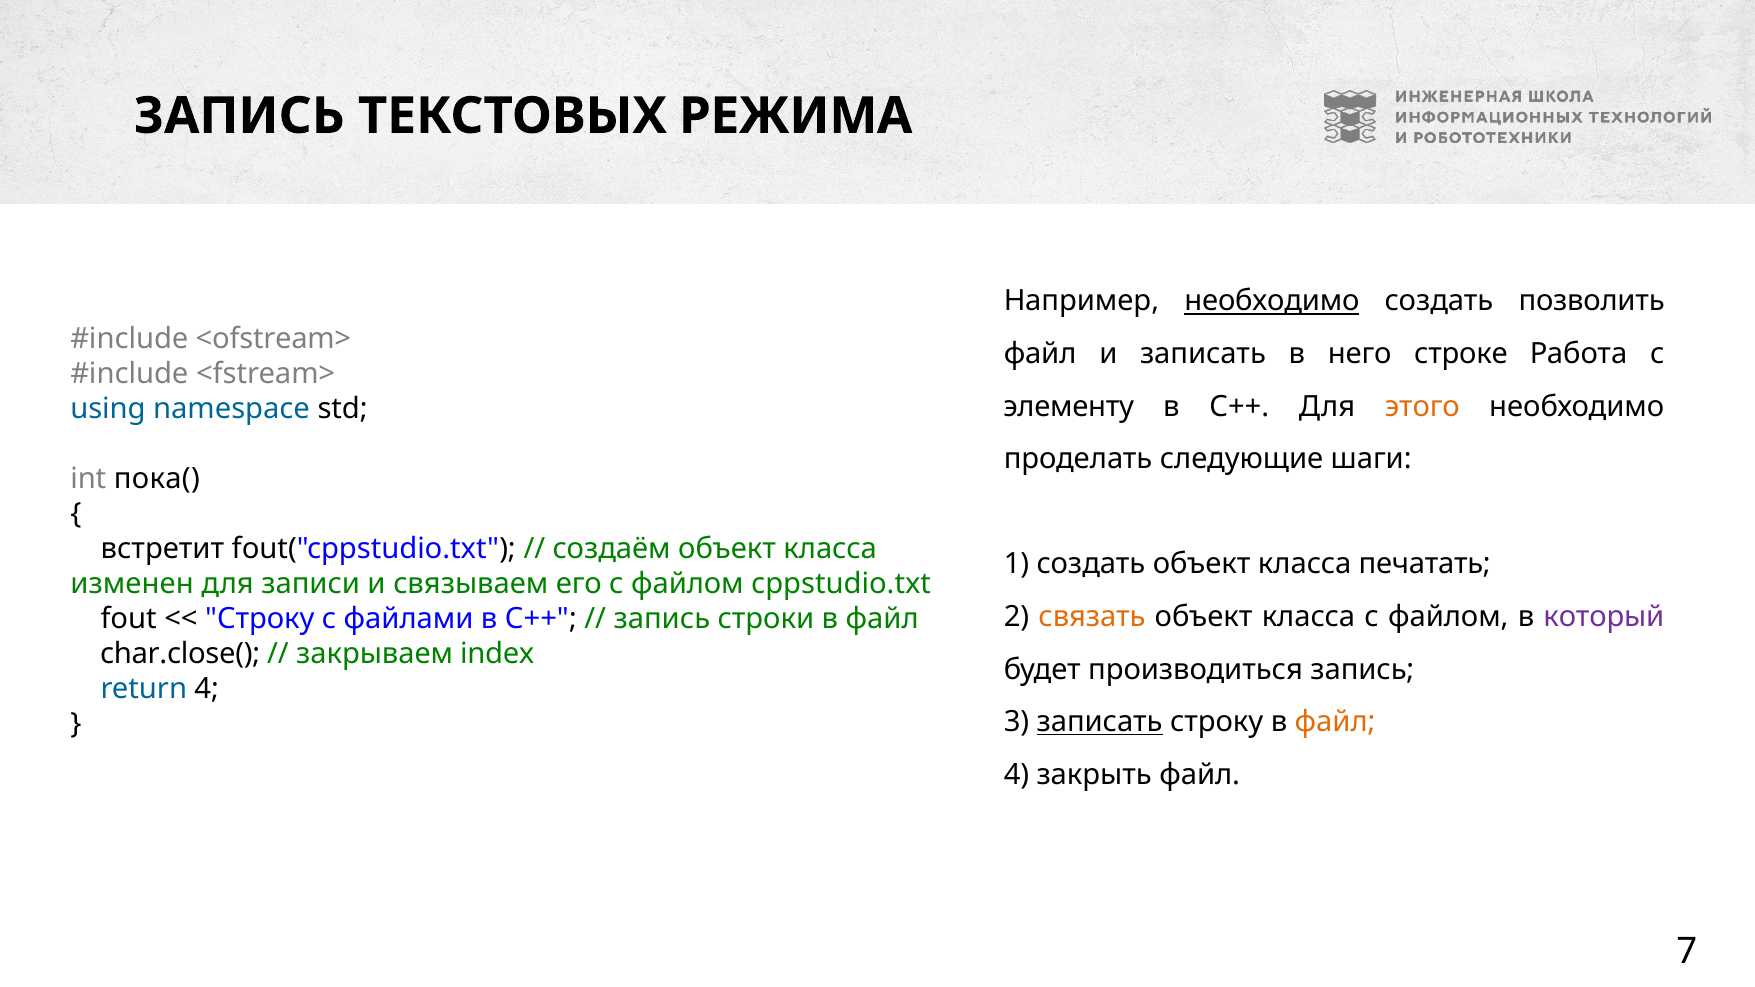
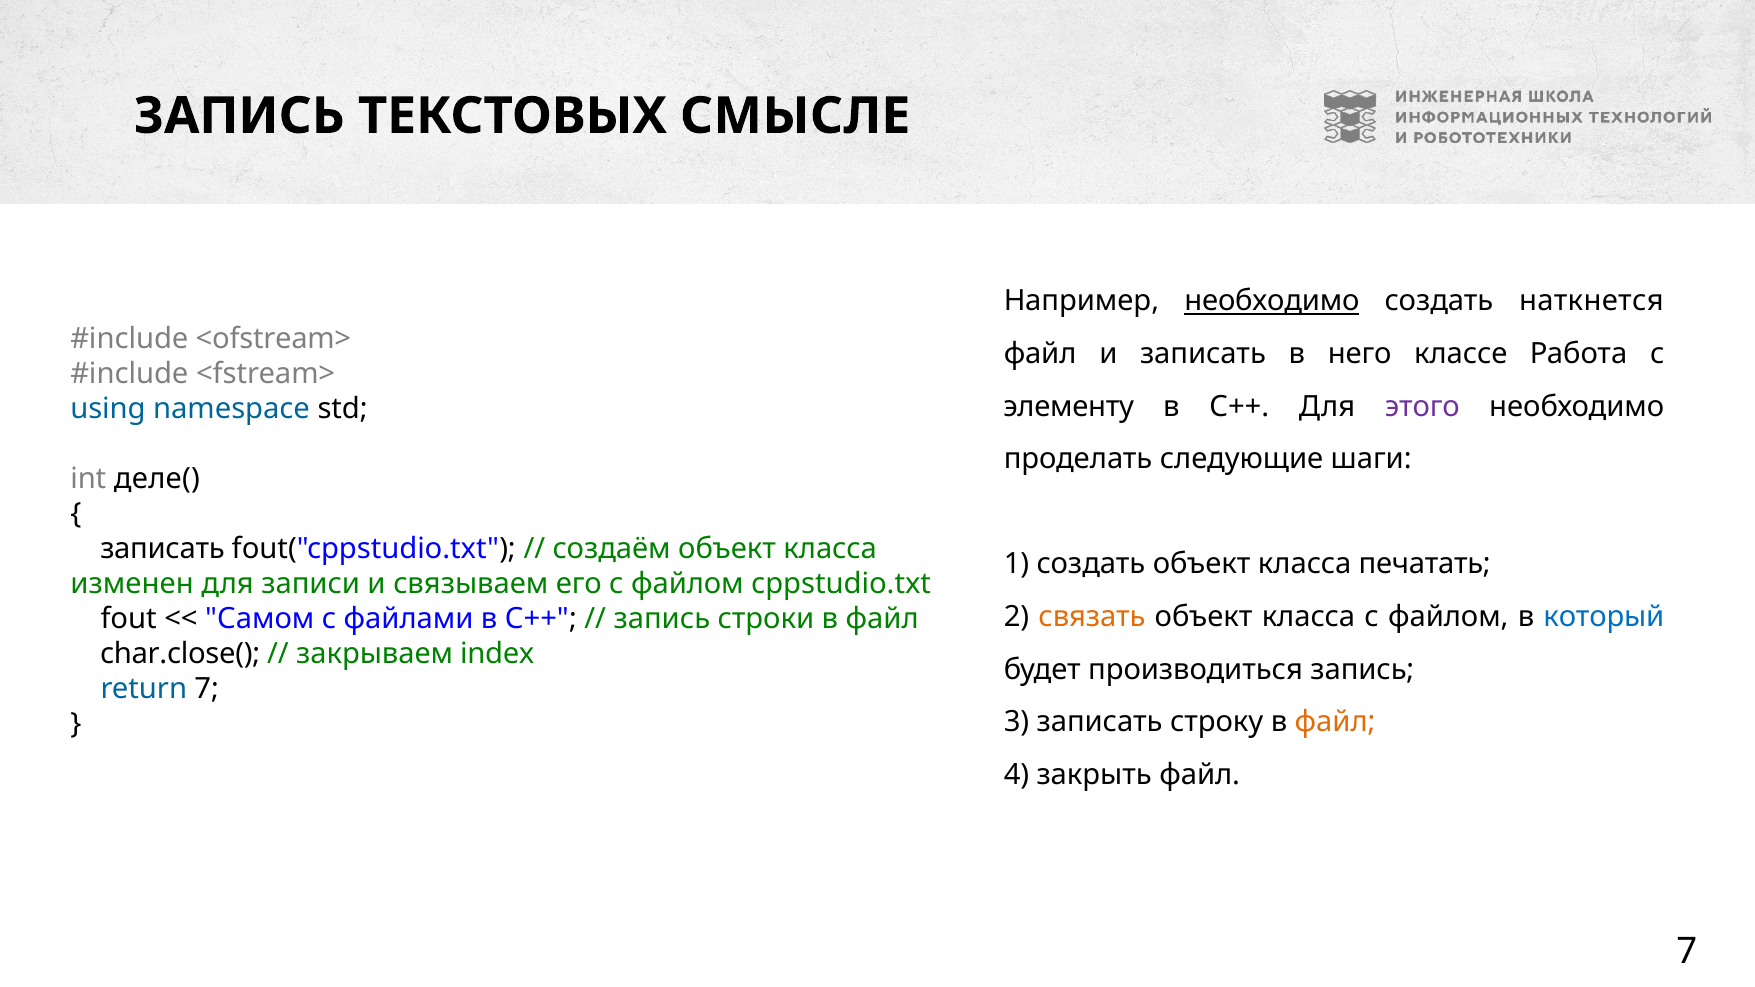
РЕЖИМА: РЕЖИМА -> СМЫСЛЕ
позволить: позволить -> наткнется
строке: строке -> классе
этого colour: orange -> purple
пока(: пока( -> деле(
встретит at (162, 549): встретит -> записать
который colour: purple -> blue
Строку at (260, 619): Строку -> Самом
return 4: 4 -> 7
записать at (1100, 722) underline: present -> none
